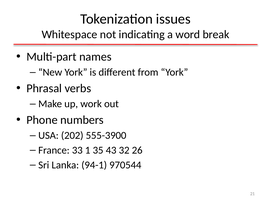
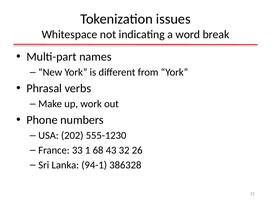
555-3900: 555-3900 -> 555-1230
35: 35 -> 68
970544: 970544 -> 386328
